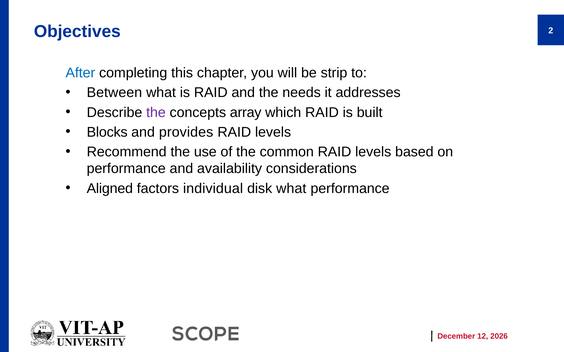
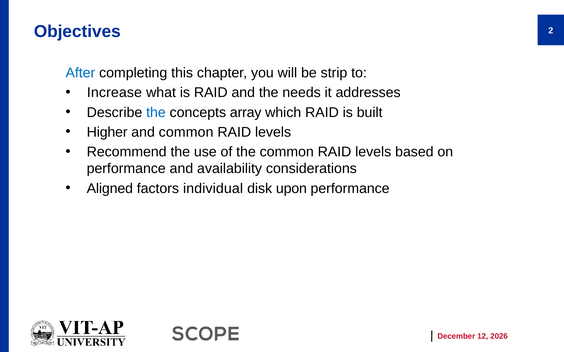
Between: Between -> Increase
the at (156, 113) colour: purple -> blue
Blocks: Blocks -> Higher
and provides: provides -> common
disk what: what -> upon
